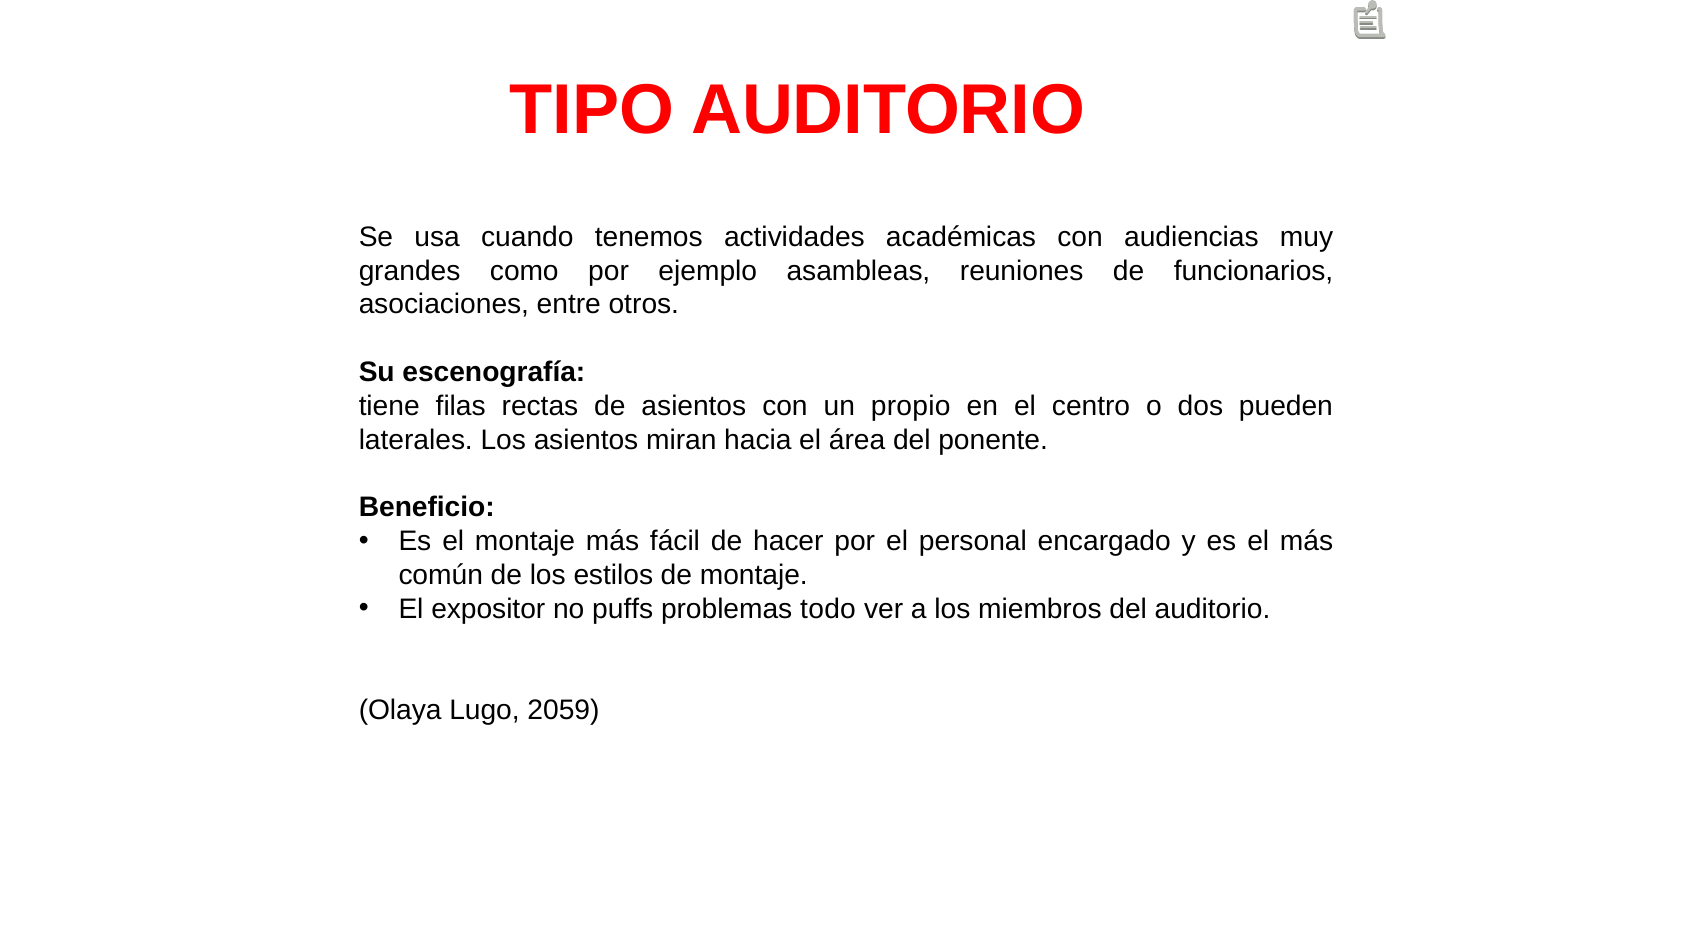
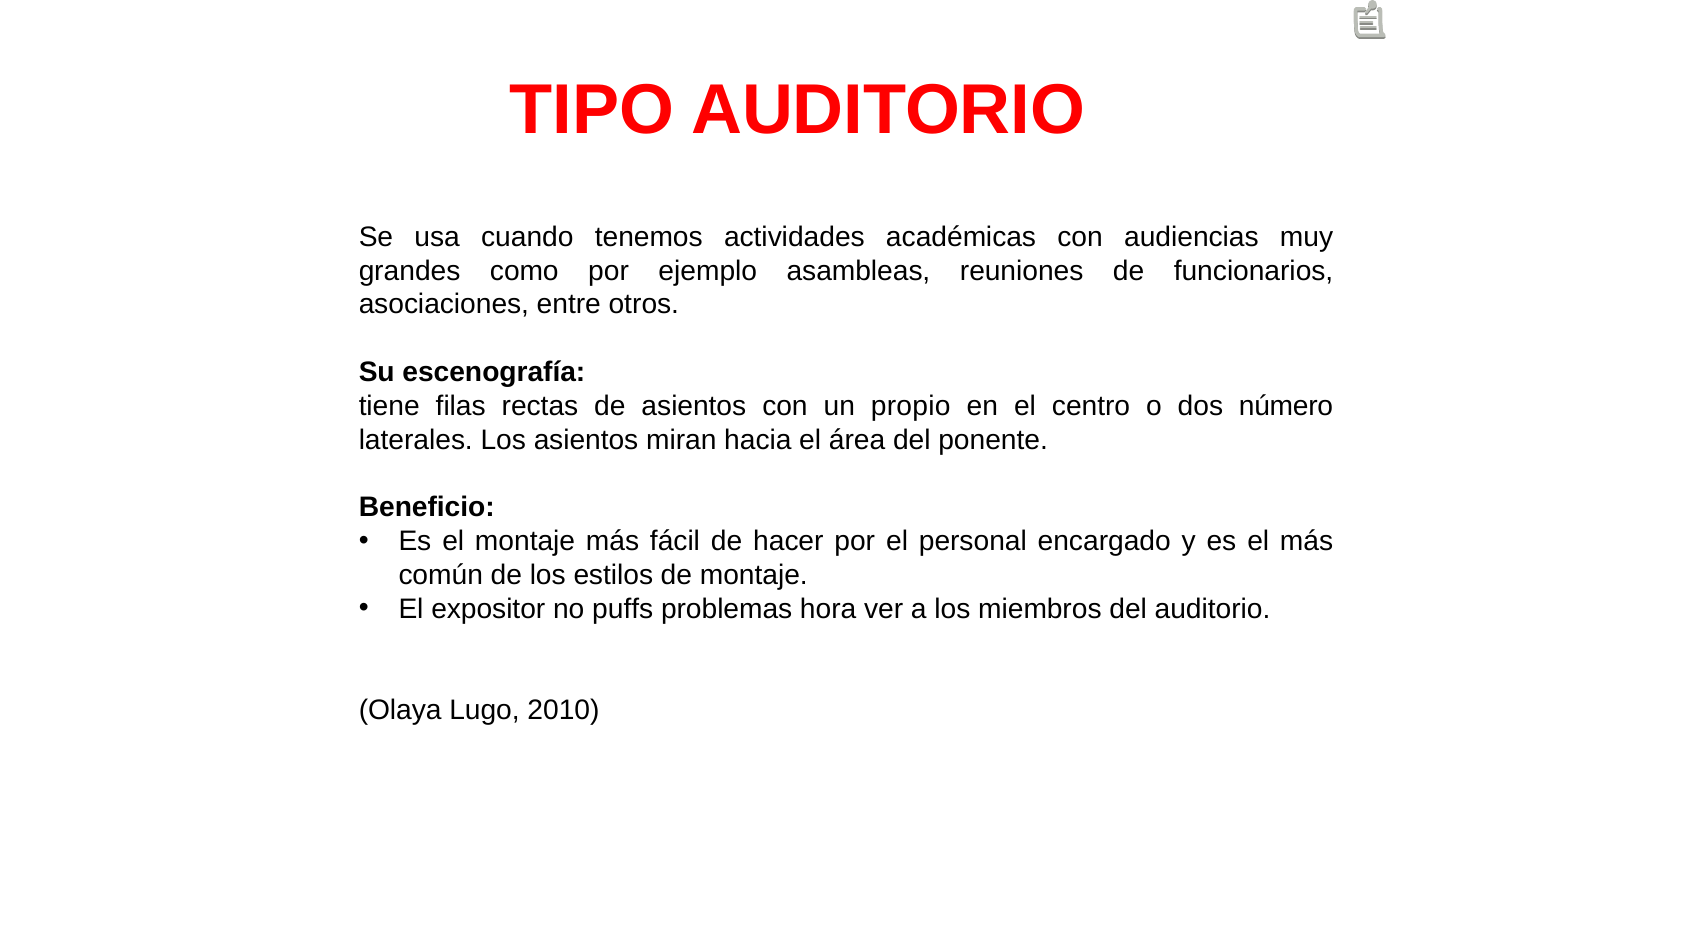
pueden: pueden -> número
todo: todo -> hora
2059: 2059 -> 2010
